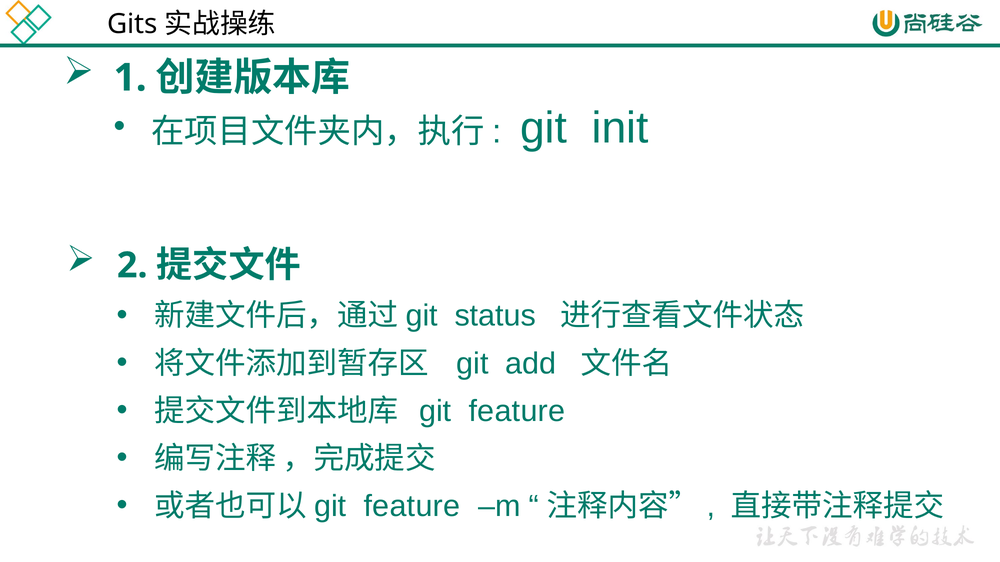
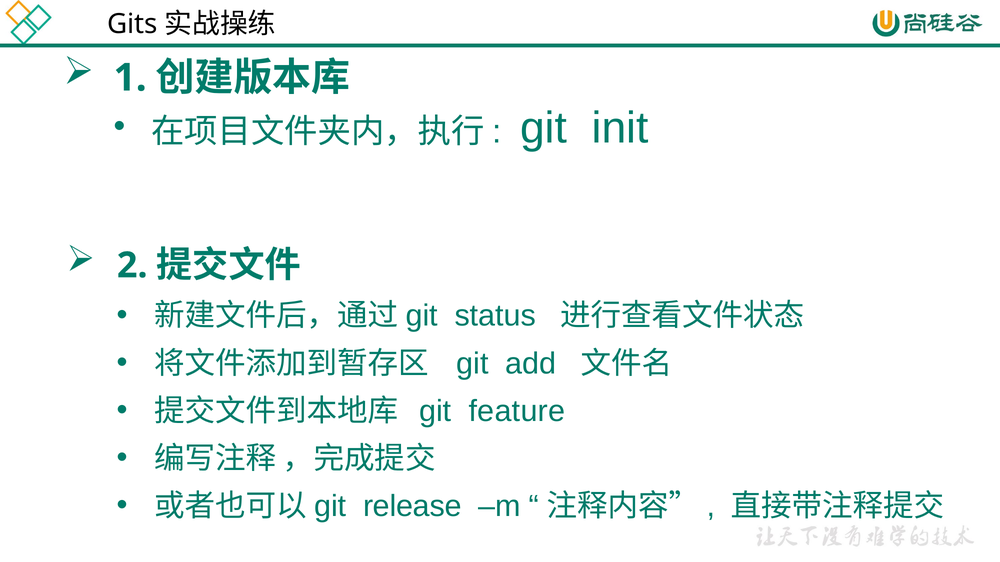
feature at (412, 507): feature -> release
